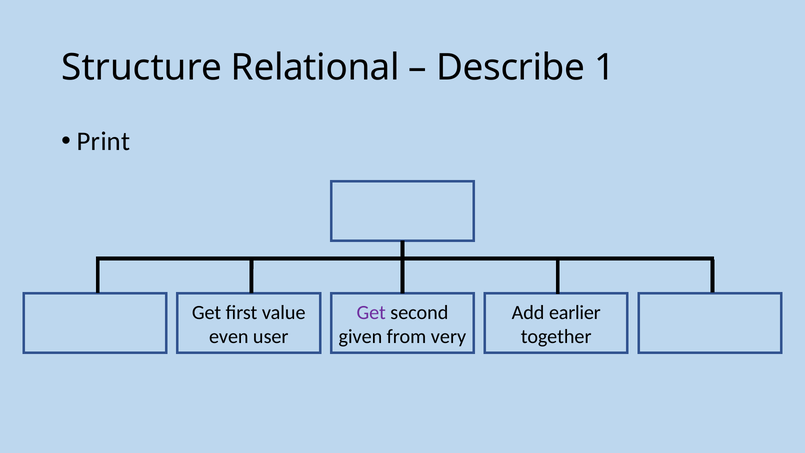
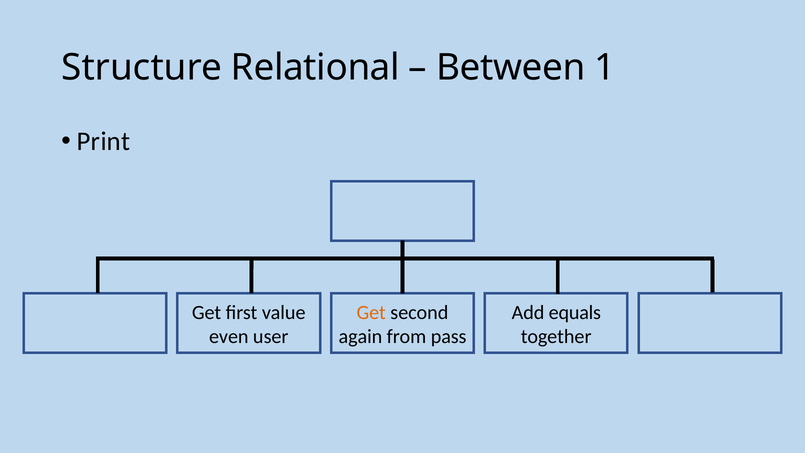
Describe: Describe -> Between
Get at (371, 312) colour: purple -> orange
earlier: earlier -> equals
given: given -> again
very: very -> pass
